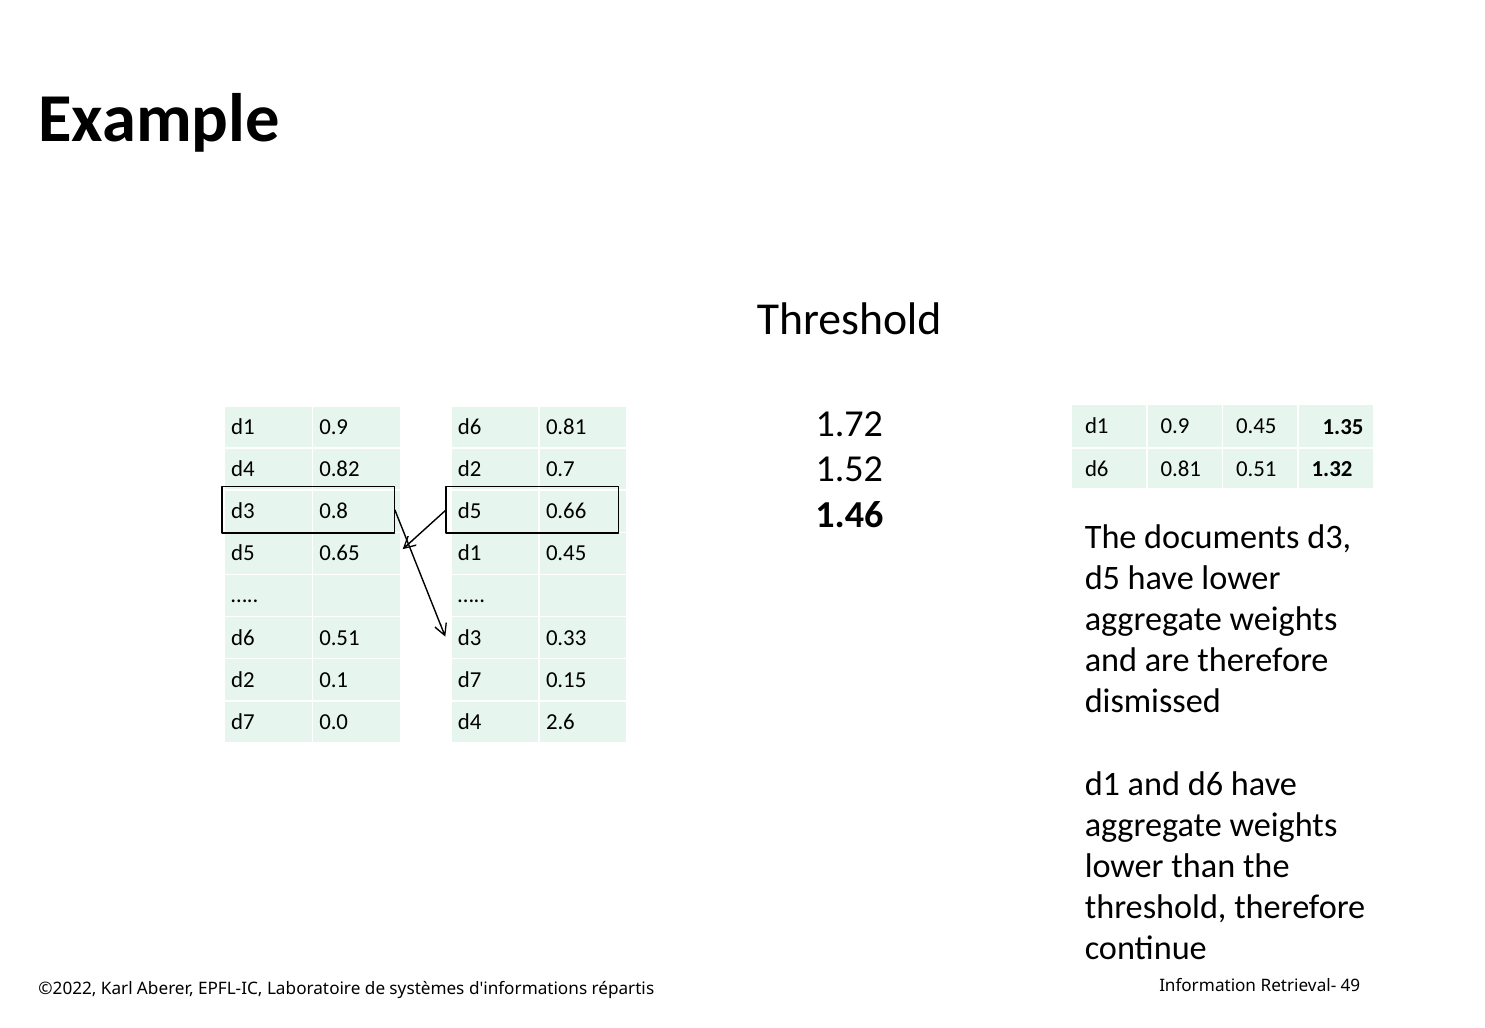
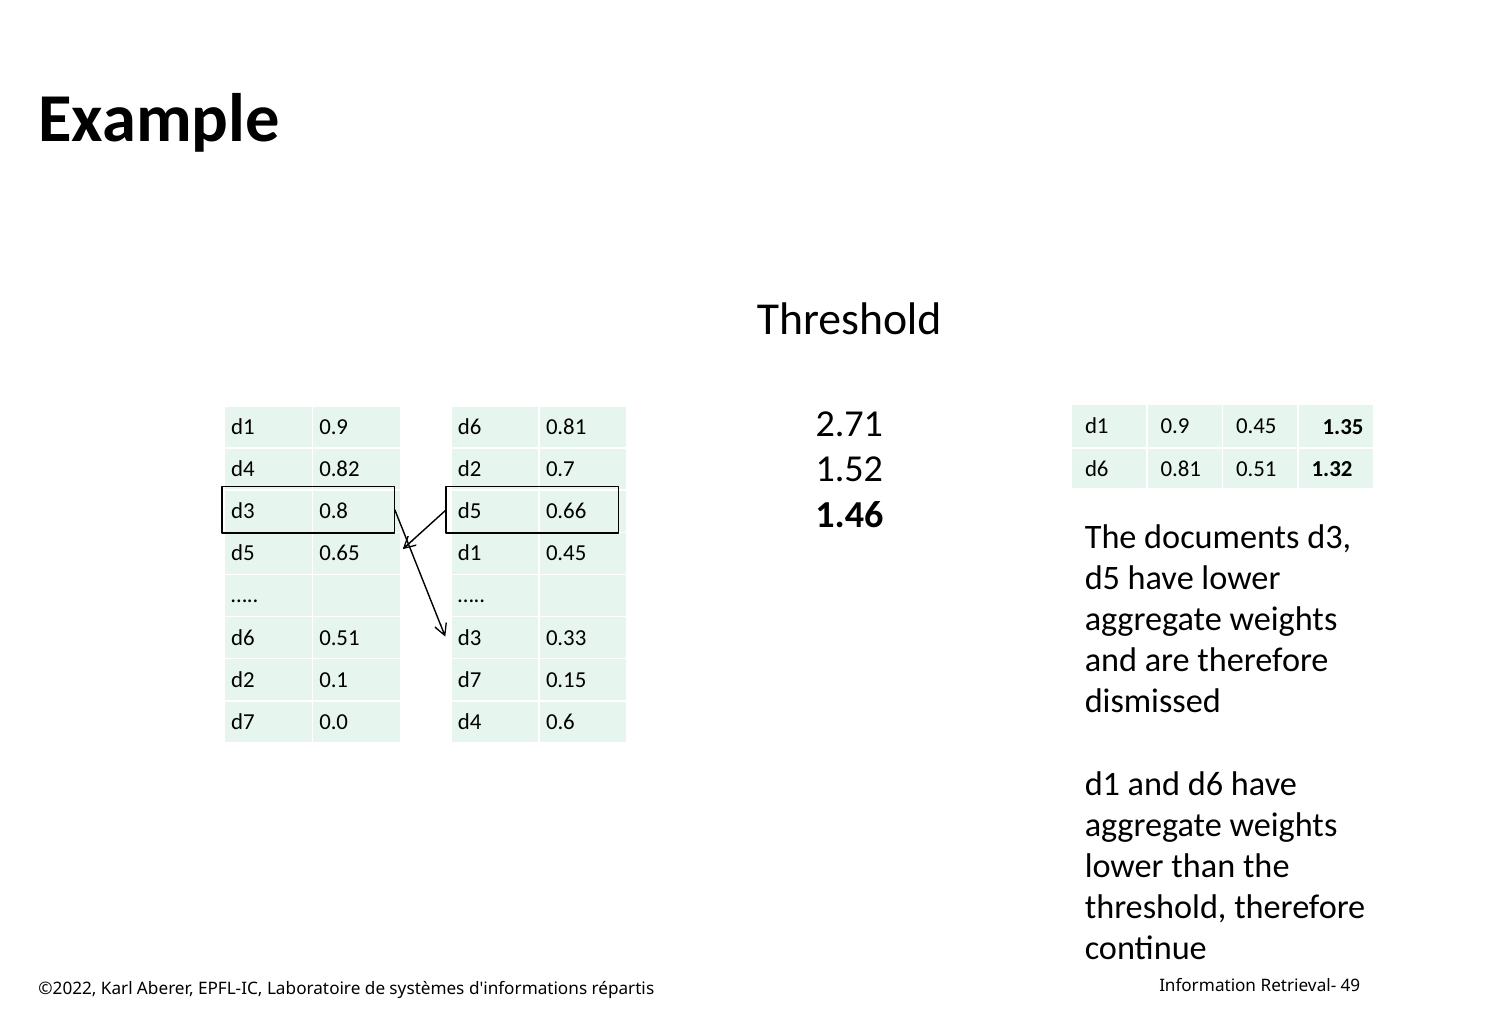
1.72: 1.72 -> 2.71
2.6: 2.6 -> 0.6
